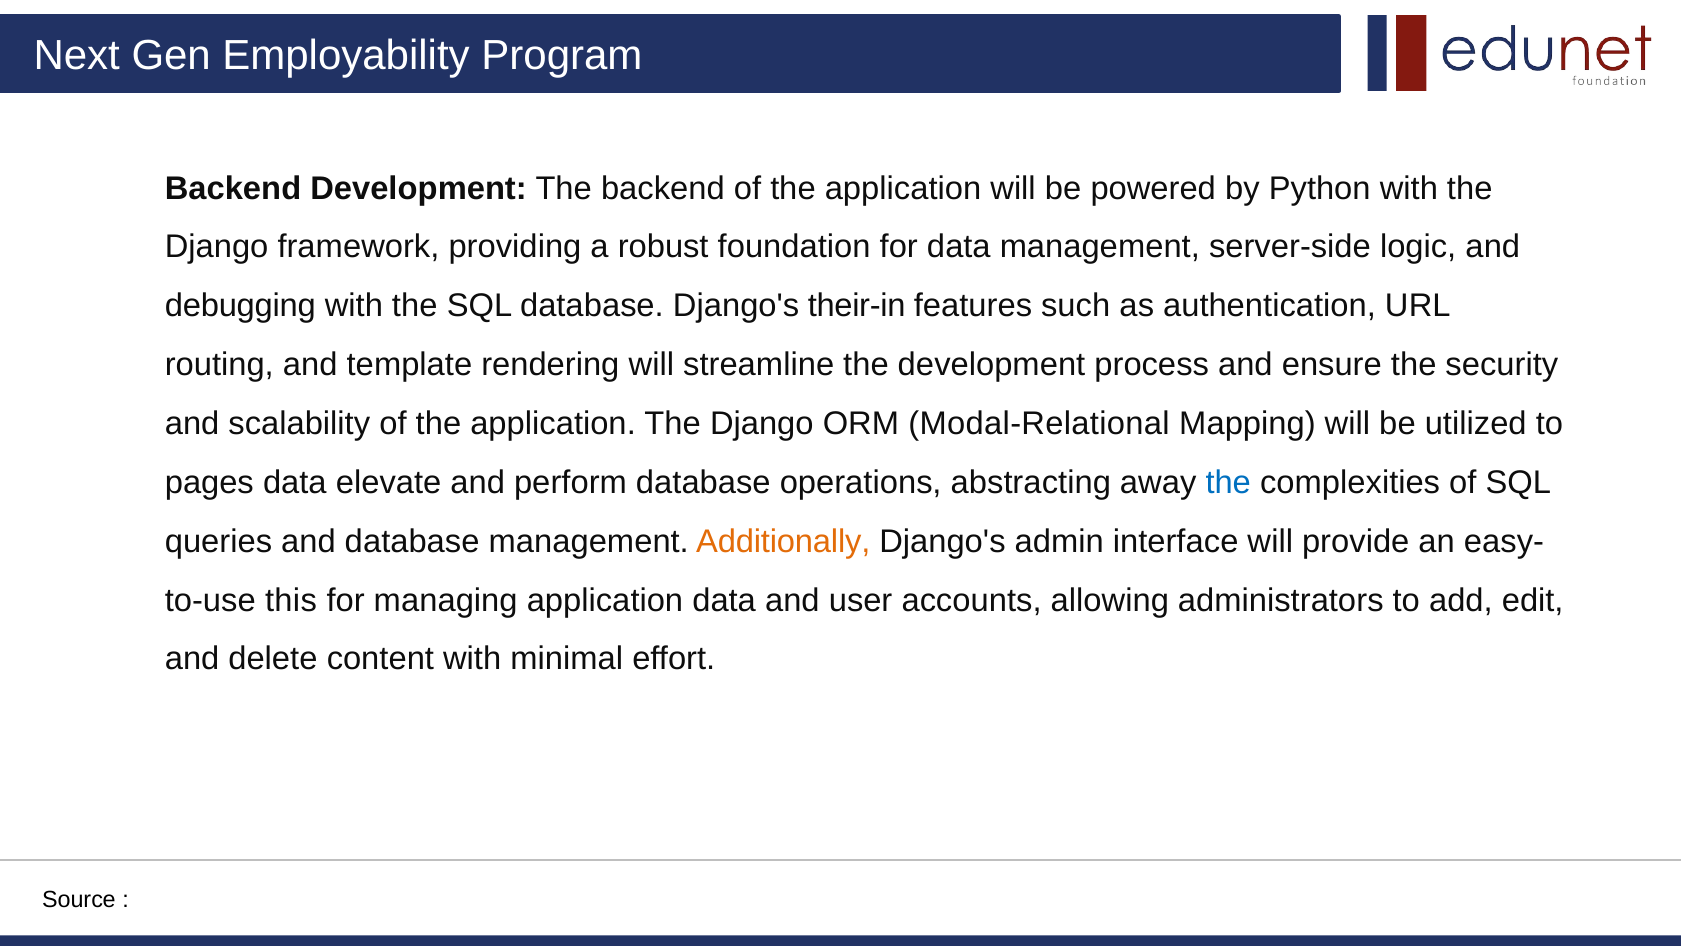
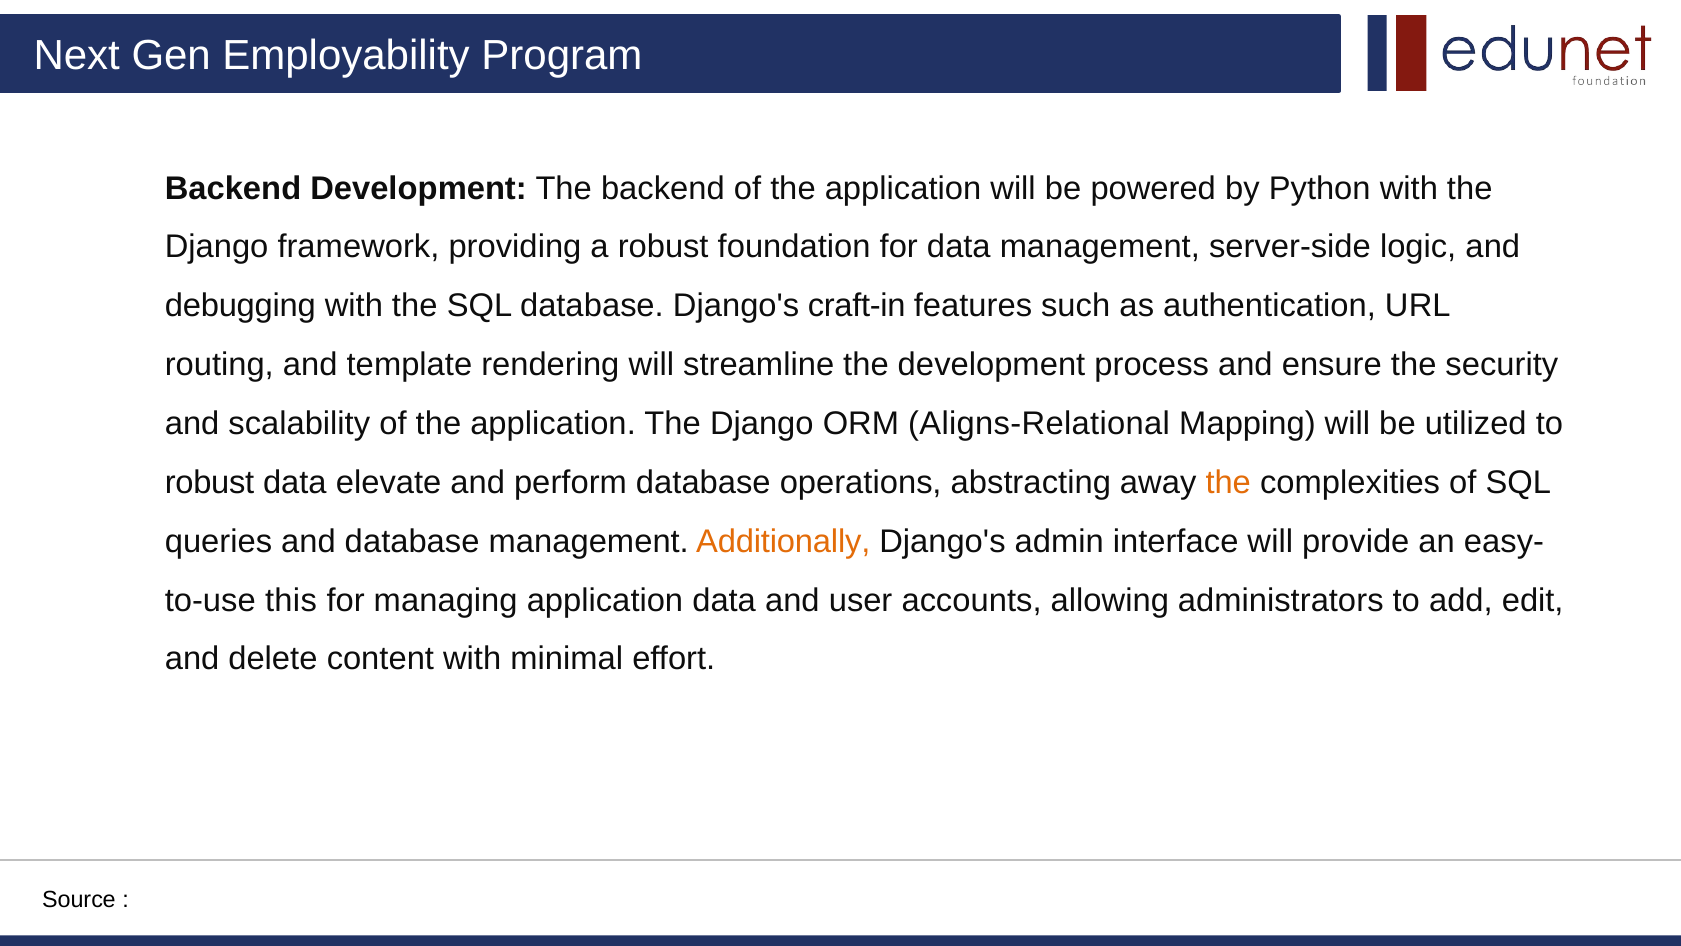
their-in: their-in -> craft-in
Modal-Relational: Modal-Relational -> Aligns-Relational
pages at (209, 482): pages -> robust
the at (1228, 482) colour: blue -> orange
